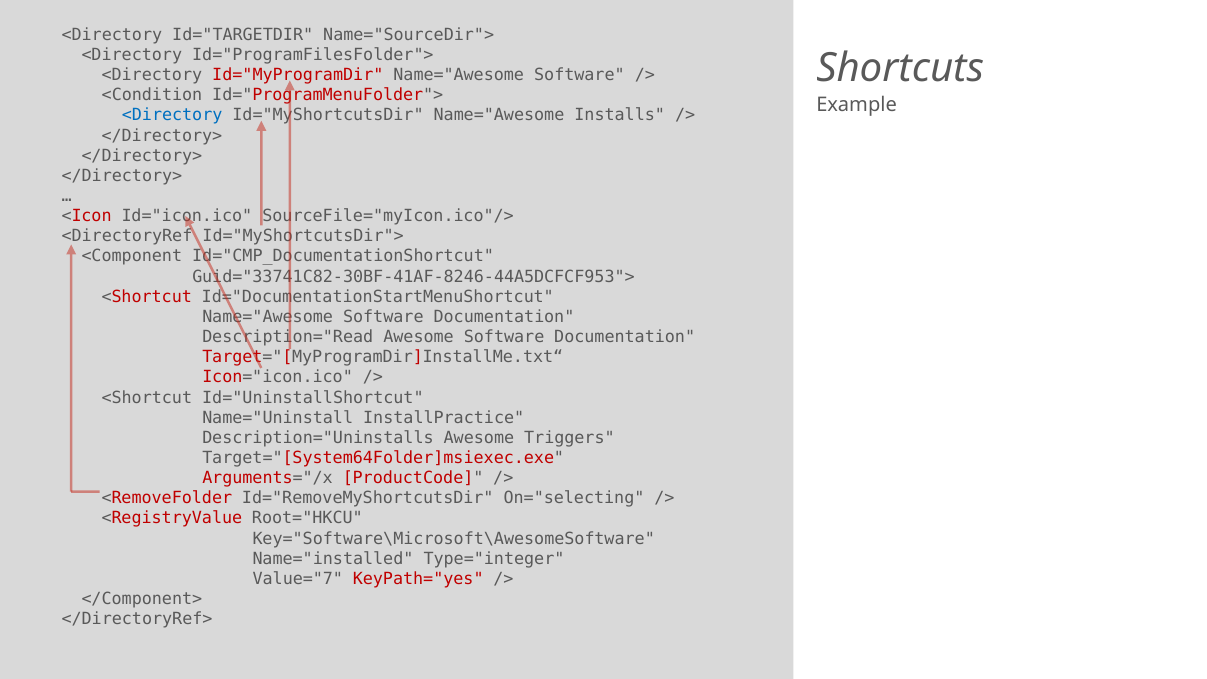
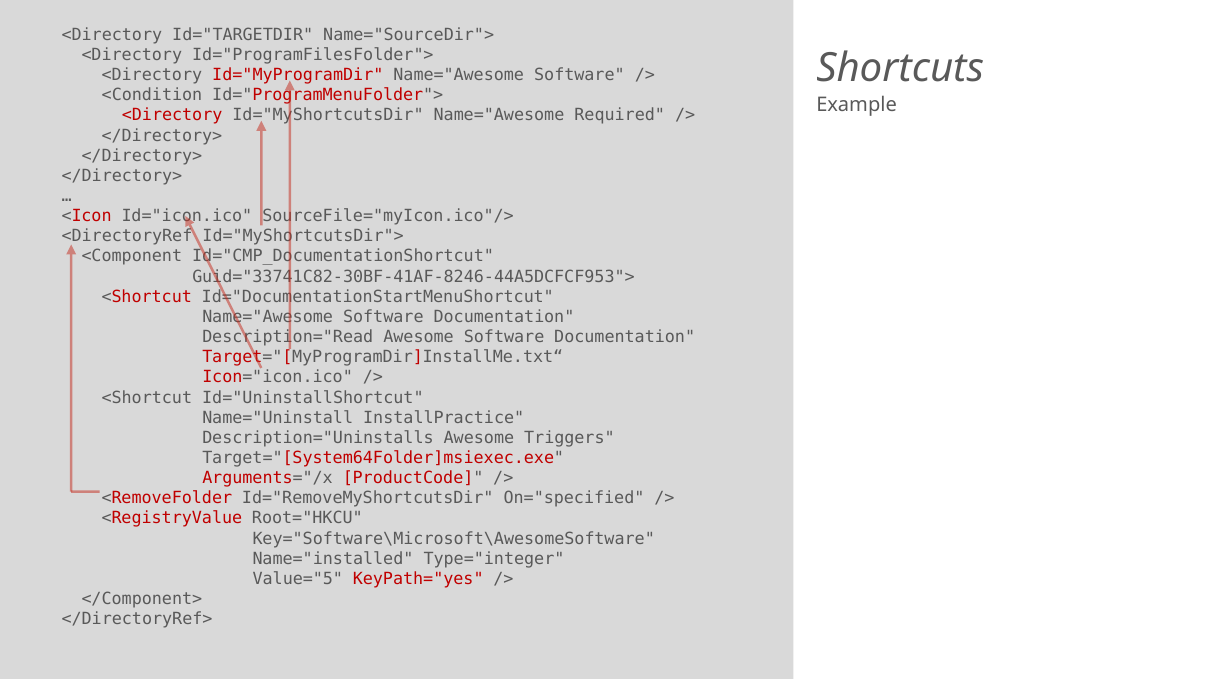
<Directory at (172, 115) colour: blue -> red
Installs: Installs -> Required
On="selecting: On="selecting -> On="specified
Value="7: Value="7 -> Value="5
